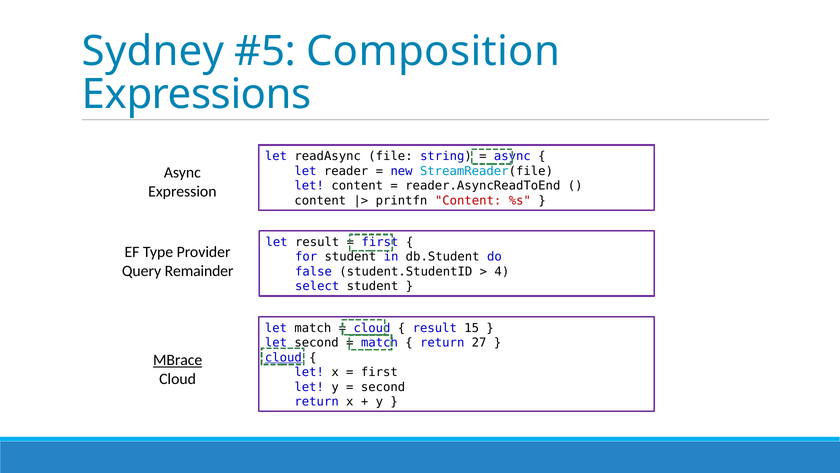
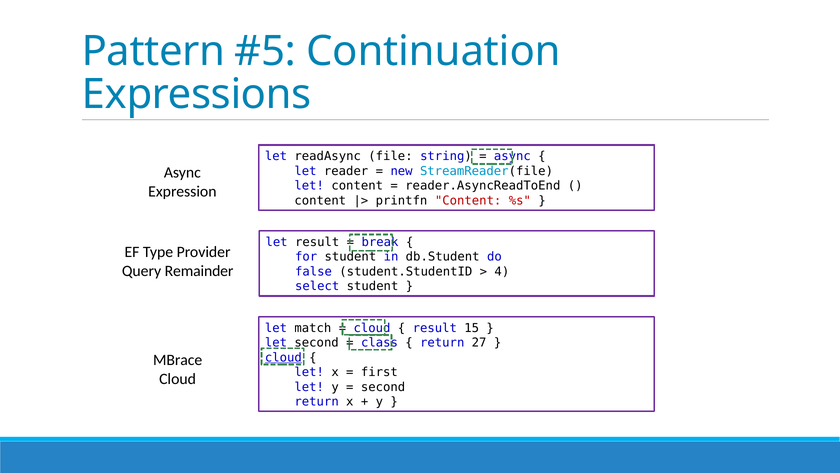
Sydney: Sydney -> Pattern
Composition: Composition -> Continuation
first at (380, 242): first -> break
match at (379, 342): match -> class
MBrace underline: present -> none
